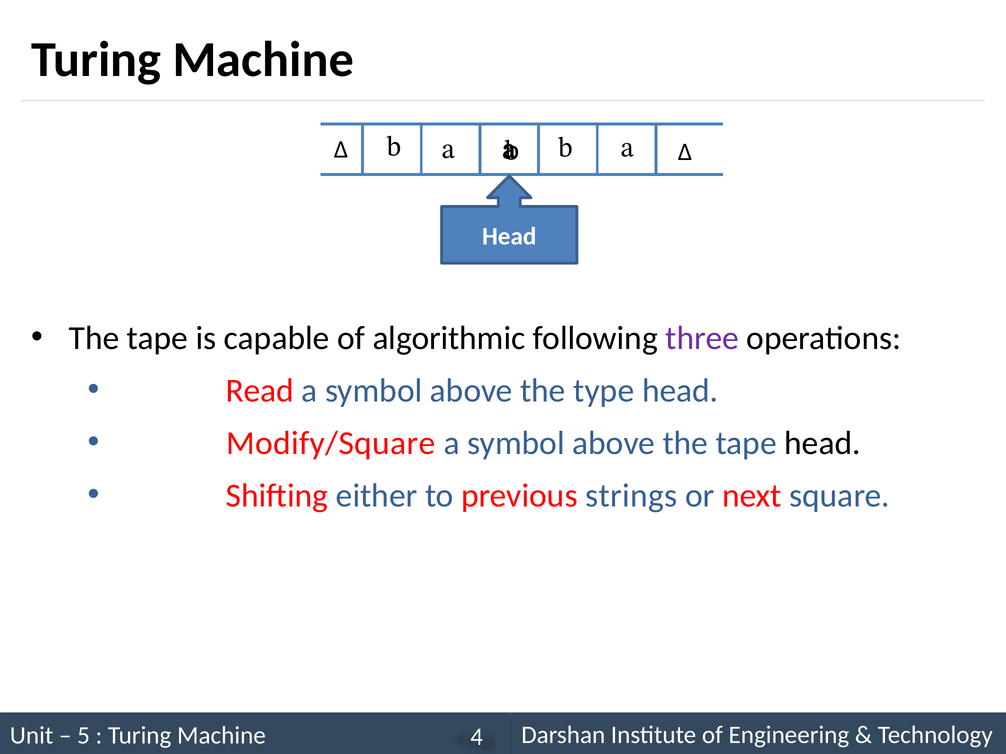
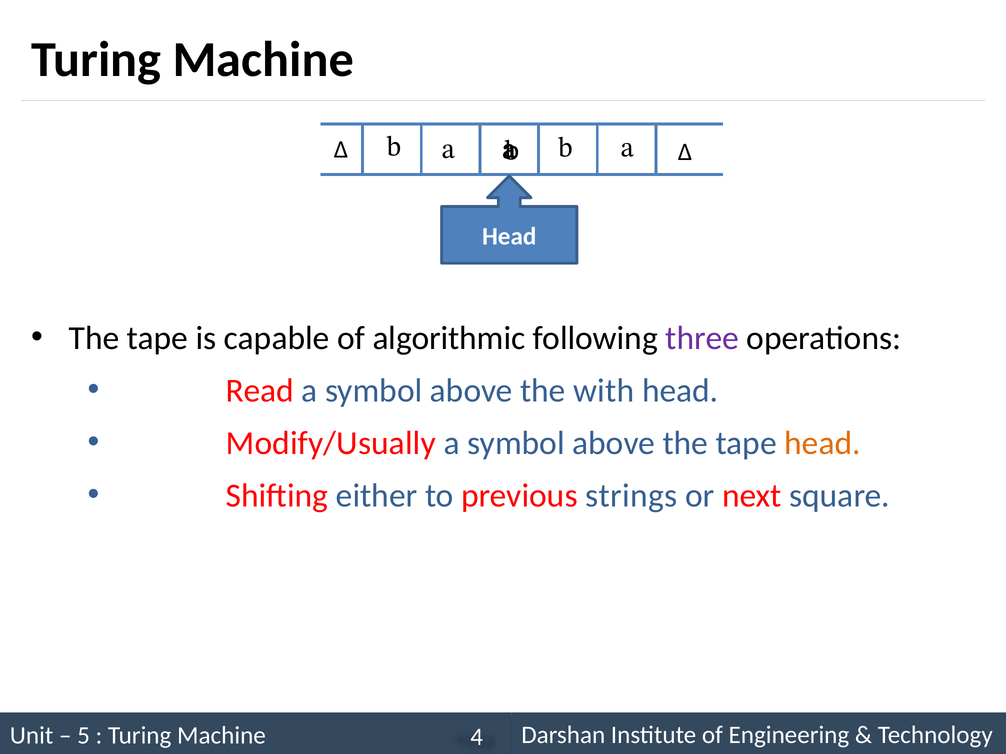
type: type -> with
Modify/Square: Modify/Square -> Modify/Usually
head at (823, 443) colour: black -> orange
